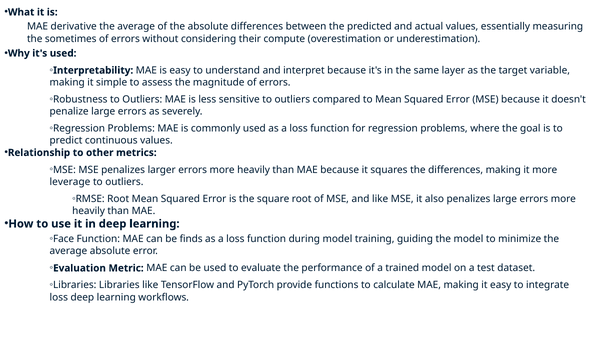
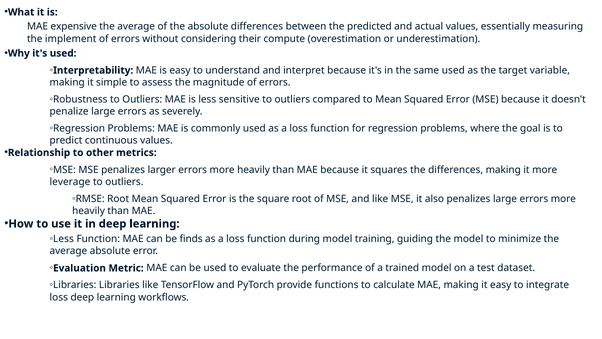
derivative: derivative -> expensive
sometimes: sometimes -> implement
same layer: layer -> used
Face at (64, 239): Face -> Less
